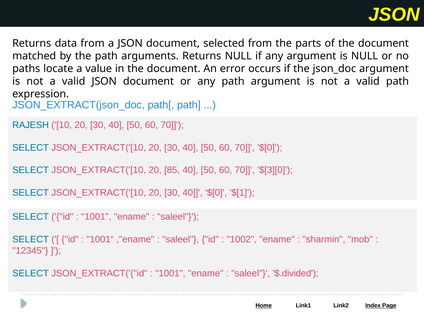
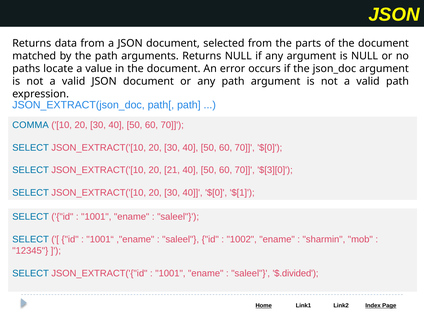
RAJESH: RAJESH -> COMMA
85: 85 -> 21
